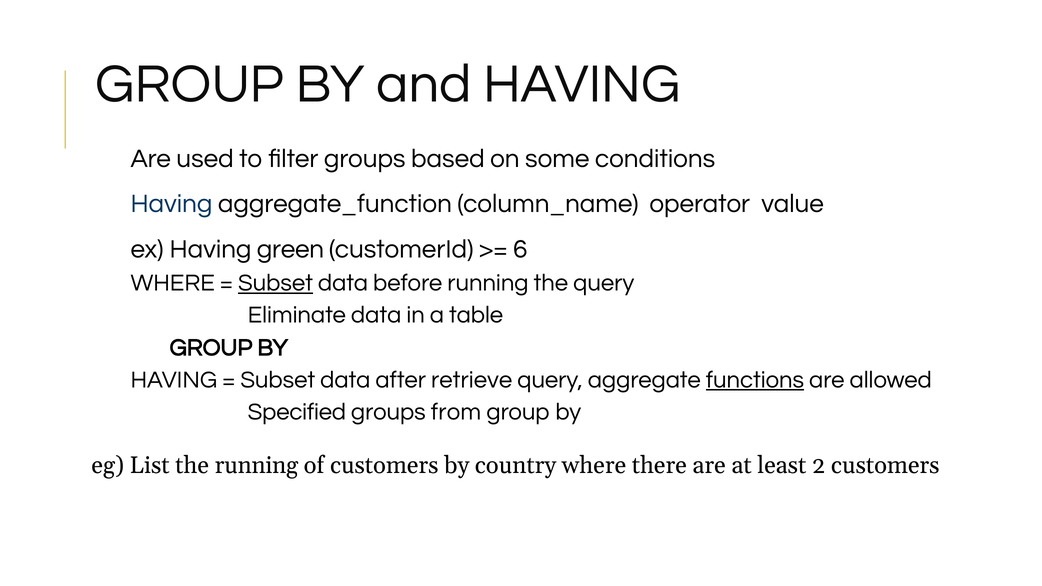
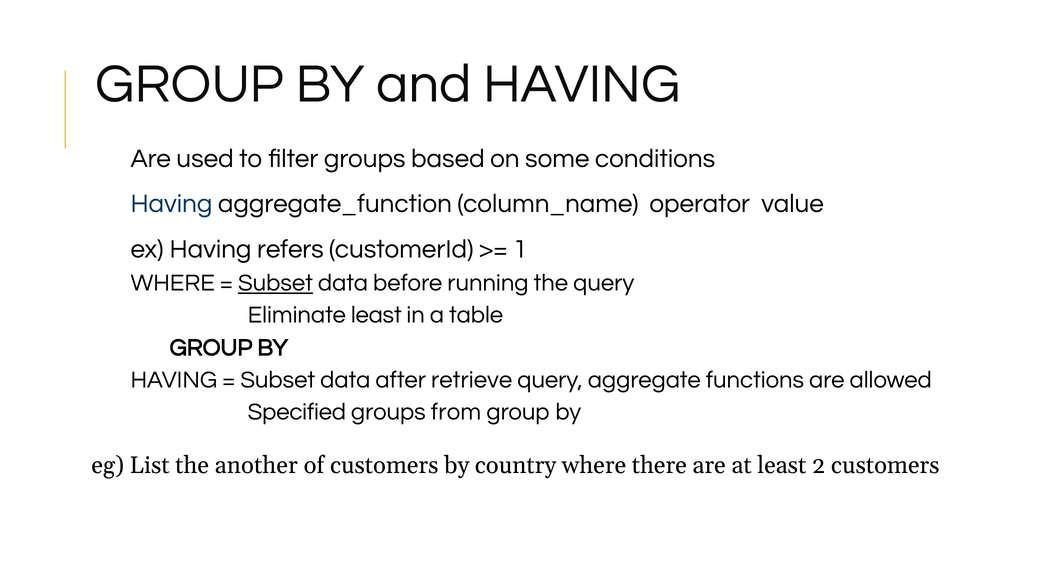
green: green -> refers
6: 6 -> 1
Eliminate data: data -> least
functions underline: present -> none
the running: running -> another
